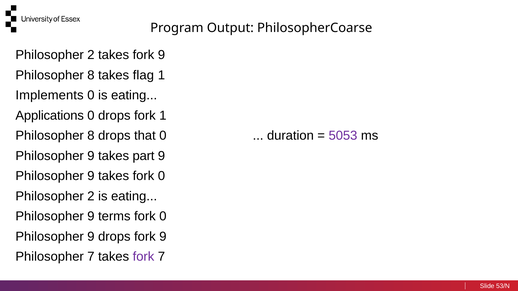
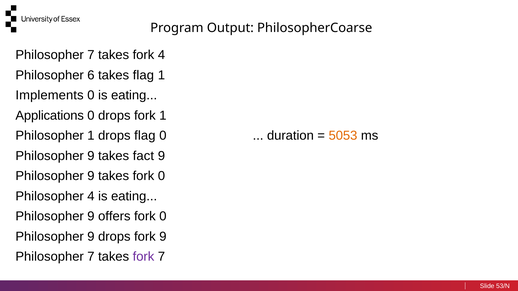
2 at (91, 55): 2 -> 7
takes fork 9: 9 -> 4
8 at (91, 75): 8 -> 6
8 at (91, 136): 8 -> 1
drops that: that -> flag
5053 colour: purple -> orange
part: part -> fact
2 at (91, 196): 2 -> 4
terms: terms -> offers
